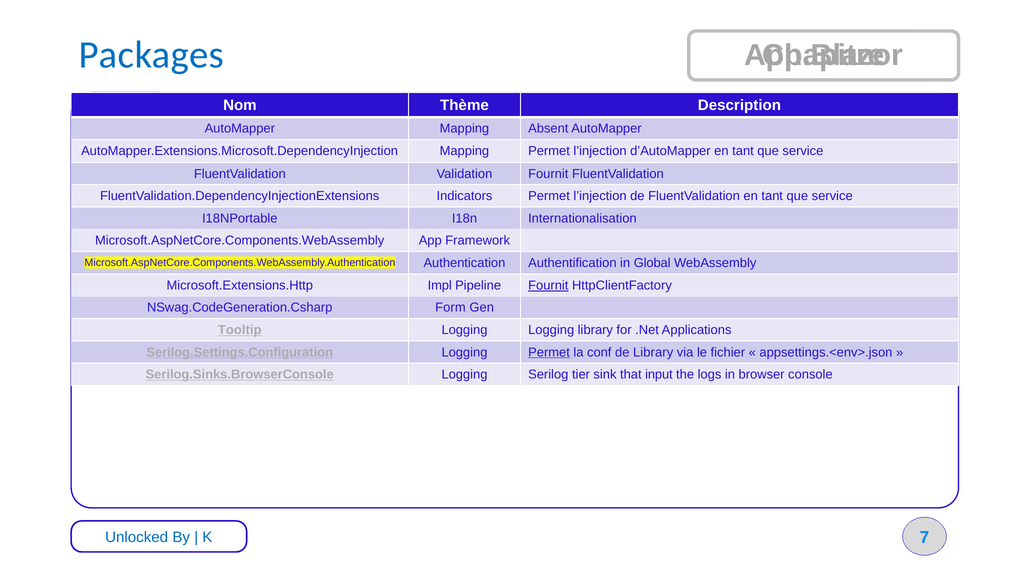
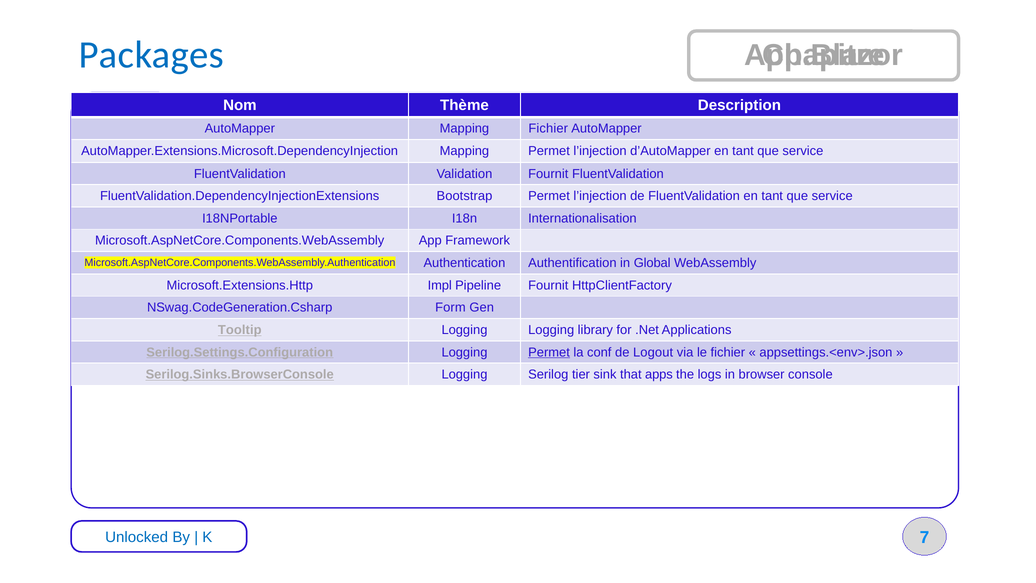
Mapping Absent: Absent -> Fichier
Indicators: Indicators -> Bootstrap
Fournit at (548, 285) underline: present -> none
de Library: Library -> Logout
input: input -> apps
